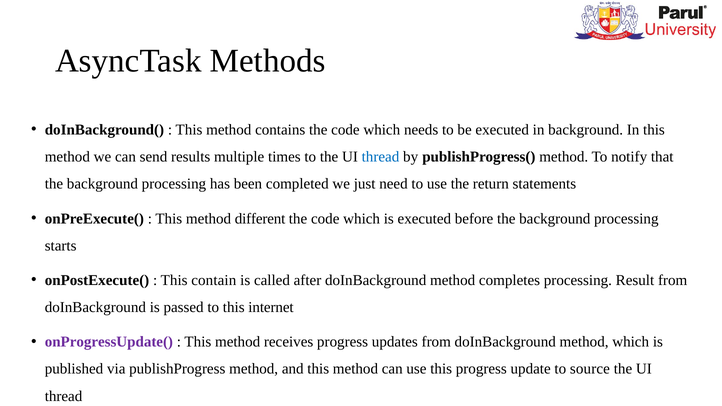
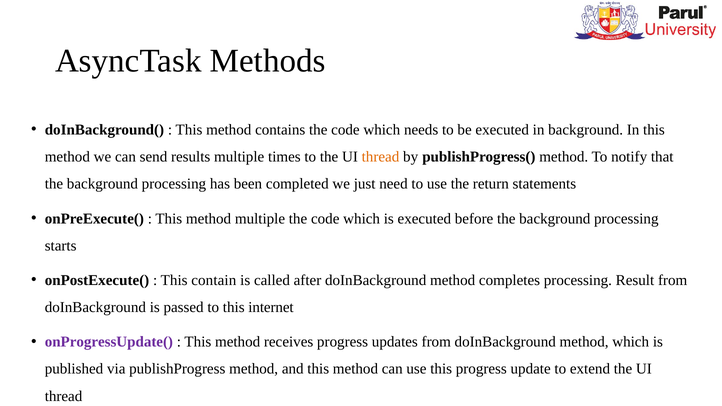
thread at (381, 157) colour: blue -> orange
method different: different -> multiple
source: source -> extend
